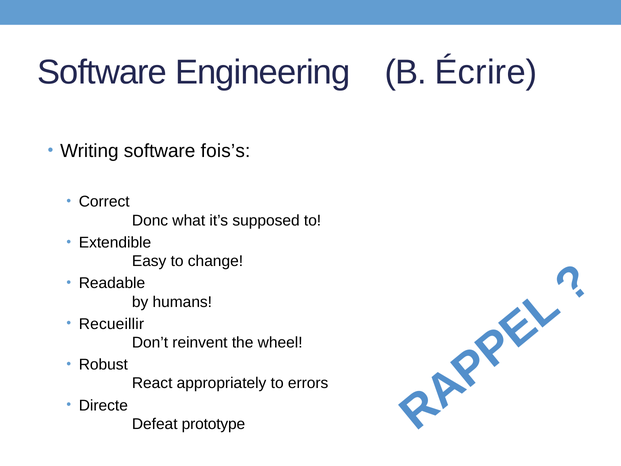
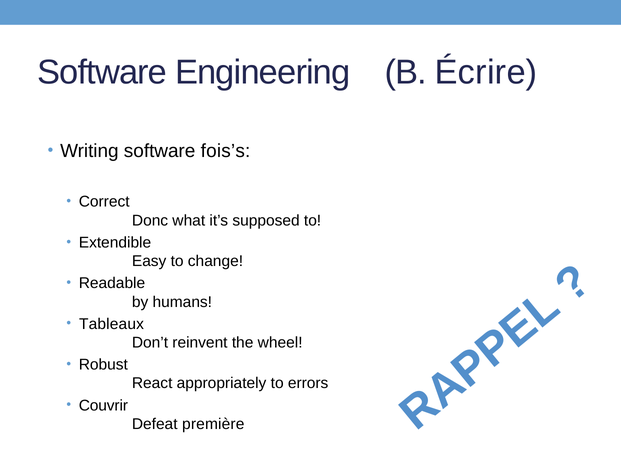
Recueillir: Recueillir -> Tableaux
Directe: Directe -> Couvrir
prototype: prototype -> première
